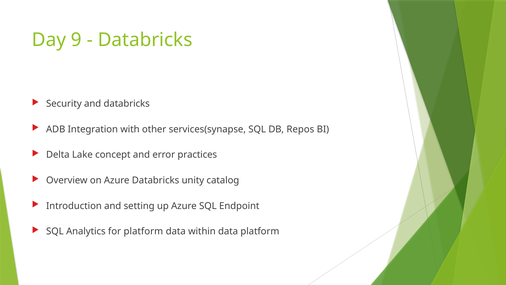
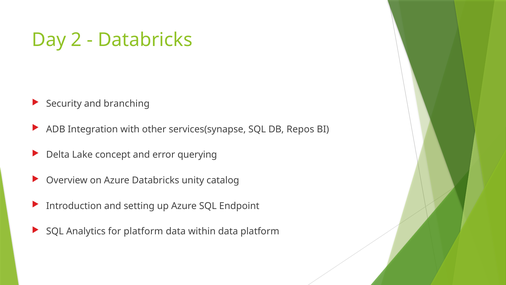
9: 9 -> 2
and databricks: databricks -> branching
practices: practices -> querying
